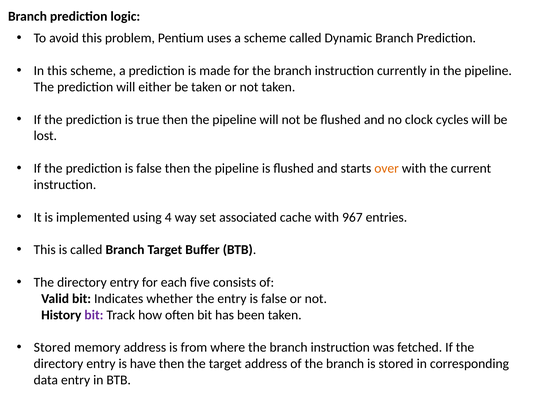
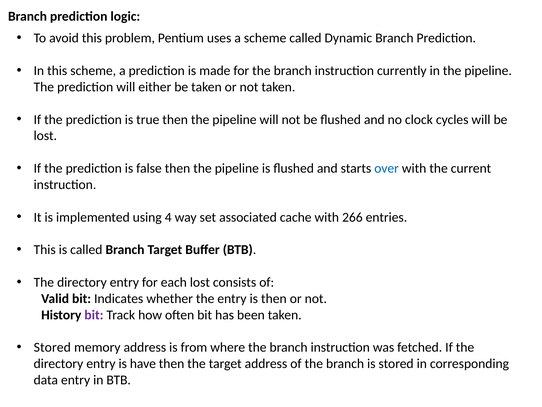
over colour: orange -> blue
967: 967 -> 266
each five: five -> lost
entry is false: false -> then
